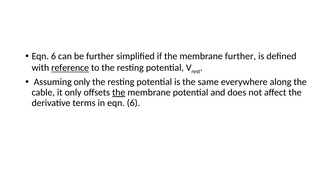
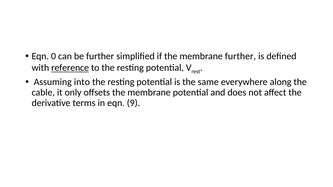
6 at (53, 56): 6 -> 0
Assuming only: only -> into
the at (119, 93) underline: present -> none
in eqn 6: 6 -> 9
